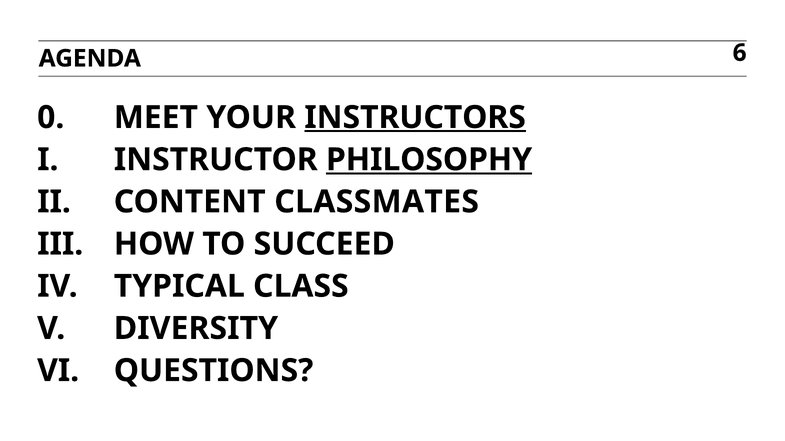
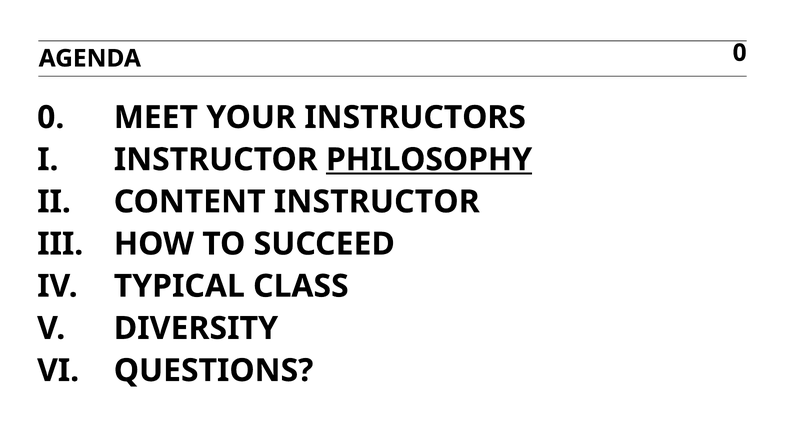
AGENDA 6: 6 -> 0
INSTRUCTORS underline: present -> none
CONTENT CLASSMATES: CLASSMATES -> INSTRUCTOR
